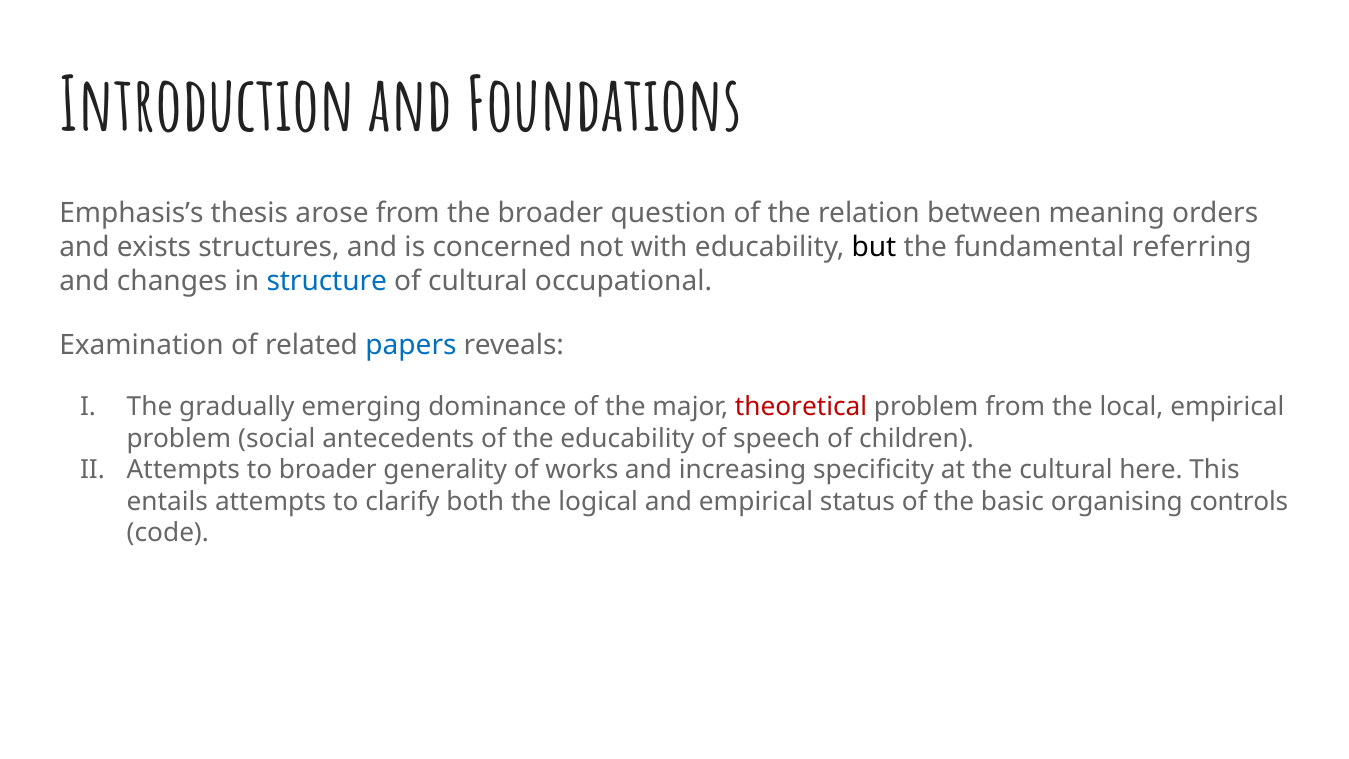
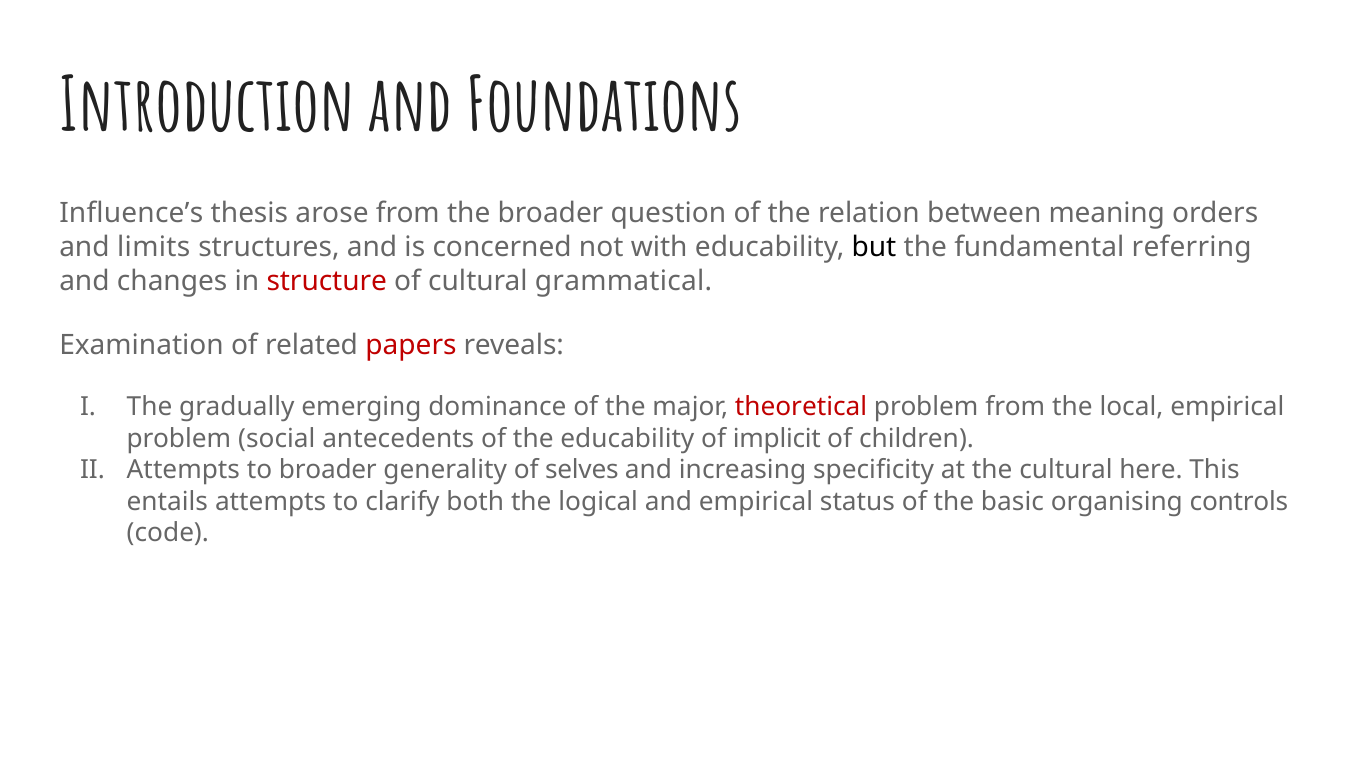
Emphasis’s: Emphasis’s -> Influence’s
exists: exists -> limits
structure colour: blue -> red
occupational: occupational -> grammatical
papers colour: blue -> red
speech: speech -> implicit
works: works -> selves
